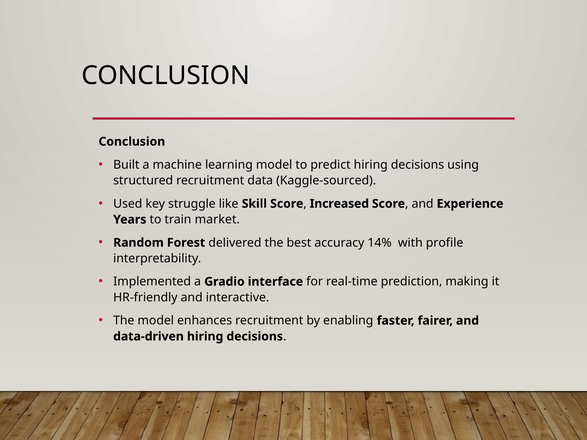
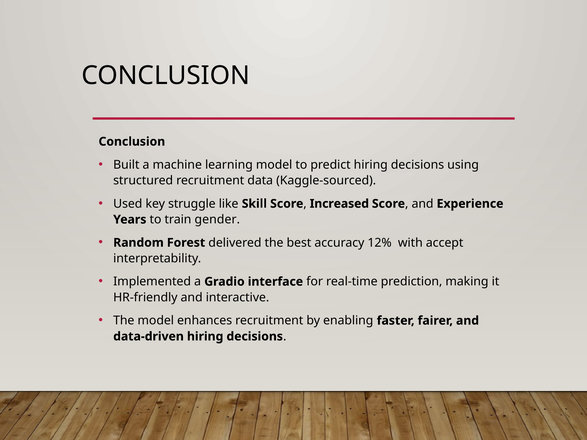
market: market -> gender
14%: 14% -> 12%
profile: profile -> accept
